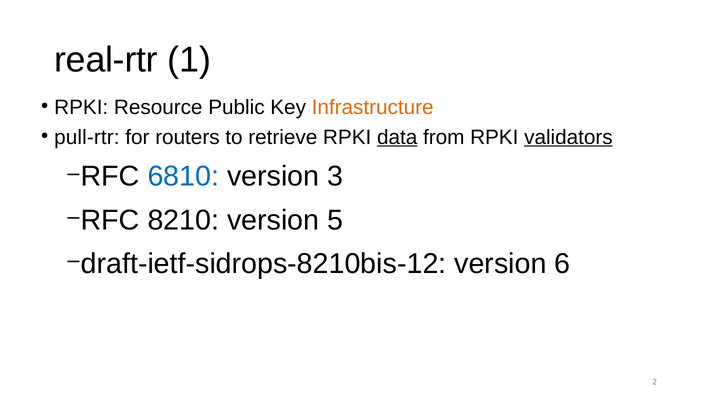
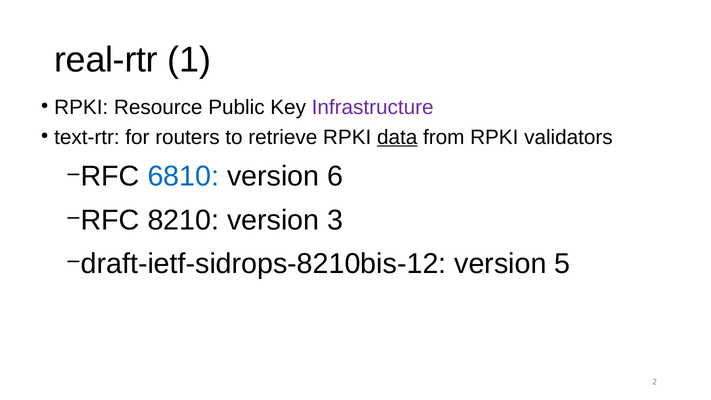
Infrastructure colour: orange -> purple
pull-rtr: pull-rtr -> text-rtr
validators underline: present -> none
3: 3 -> 6
5: 5 -> 3
6: 6 -> 5
